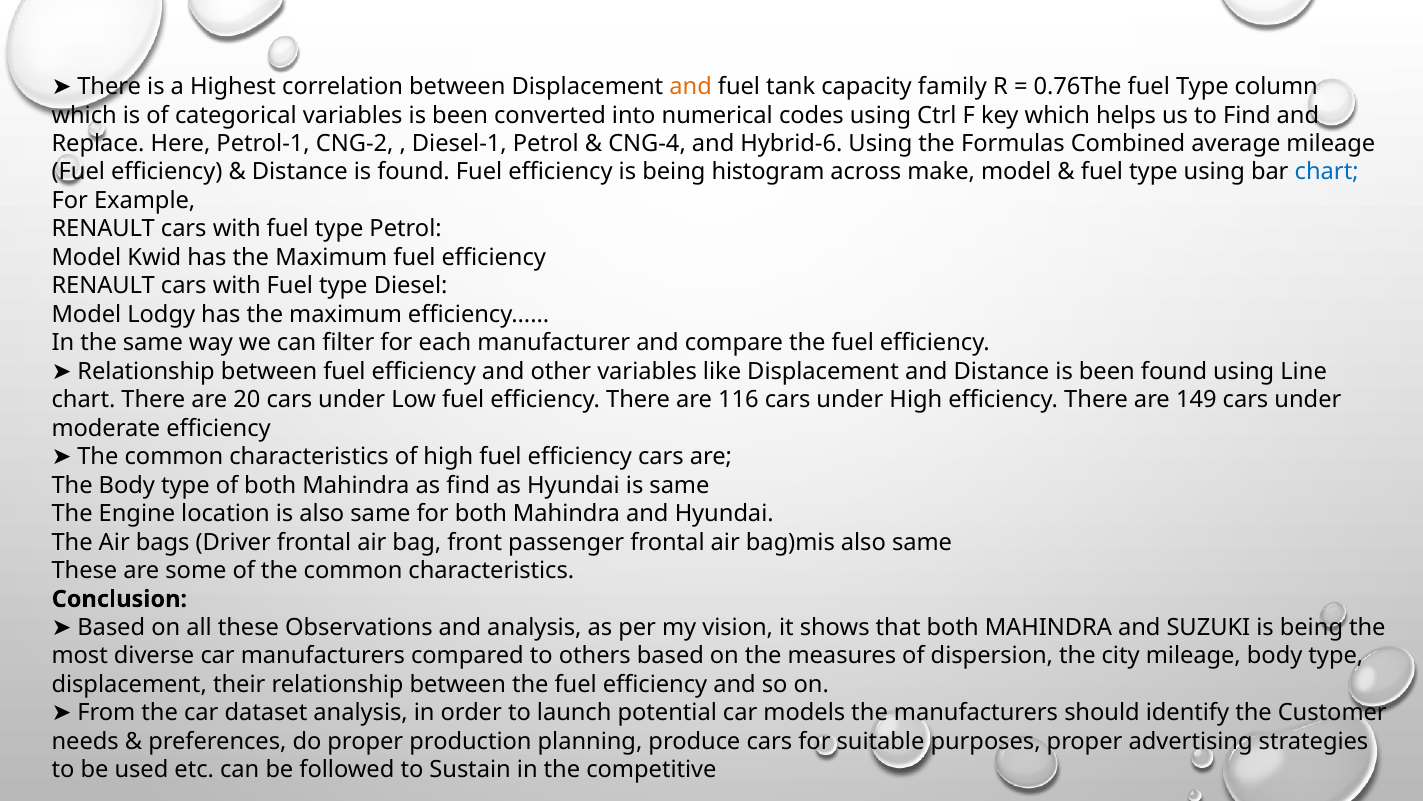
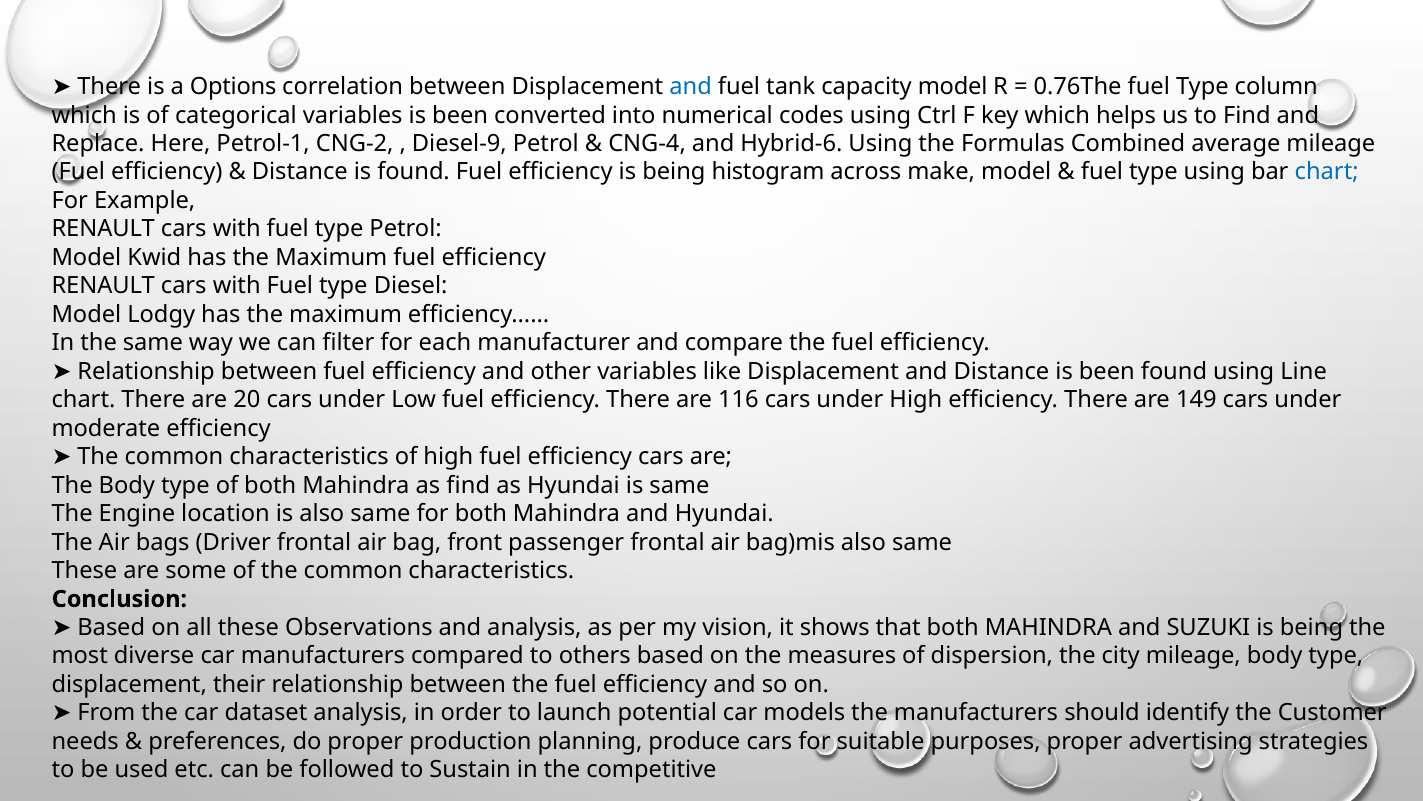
Highest: Highest -> Options
and at (691, 87) colour: orange -> blue
capacity family: family -> model
Diesel-1: Diesel-1 -> Diesel-9
